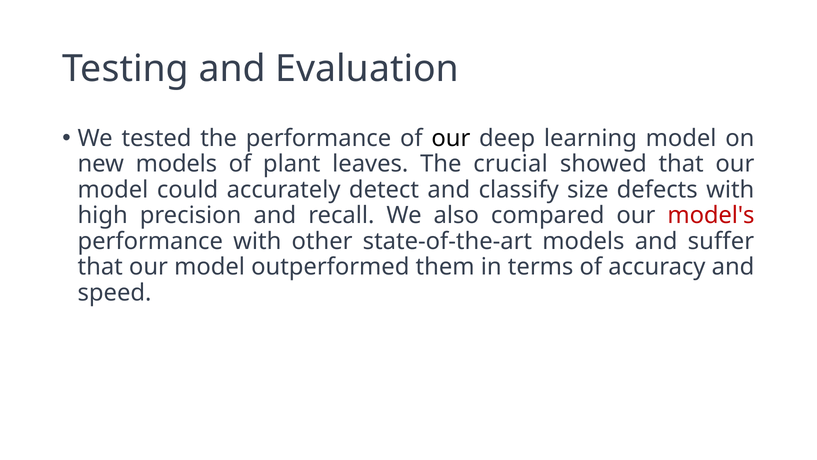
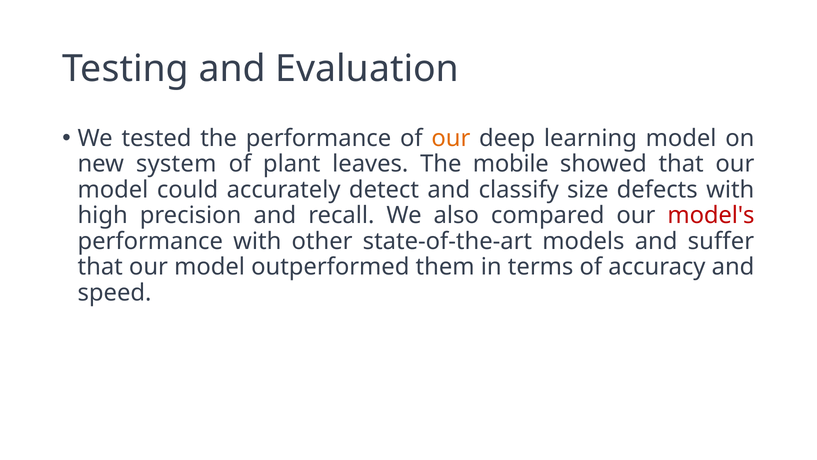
our at (451, 138) colour: black -> orange
new models: models -> system
crucial: crucial -> mobile
